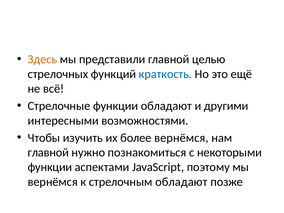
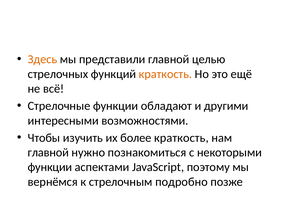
краткость at (165, 74) colour: blue -> orange
более вернёмся: вернёмся -> краткость
стрелочным обладают: обладают -> подробно
